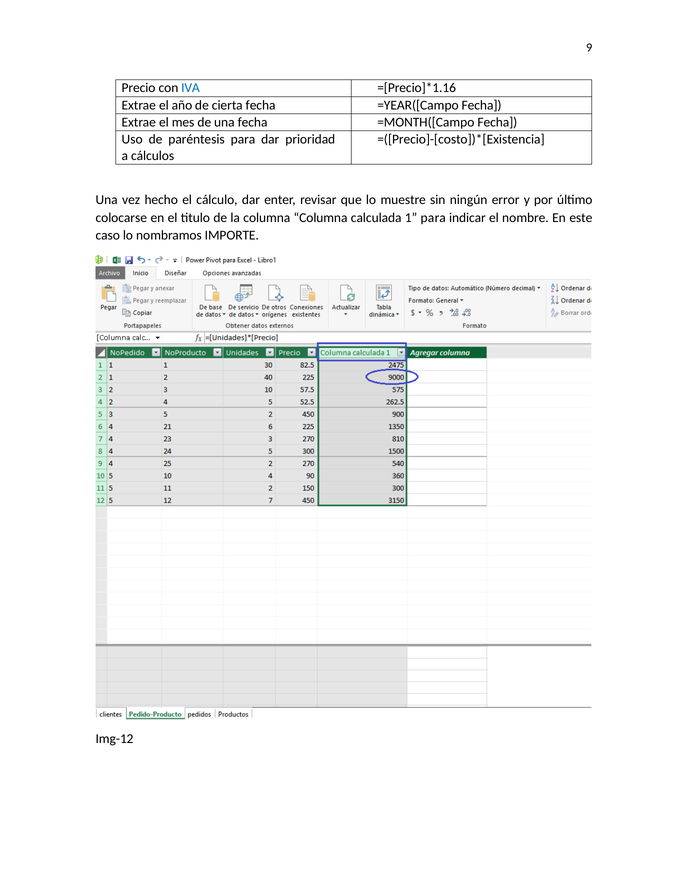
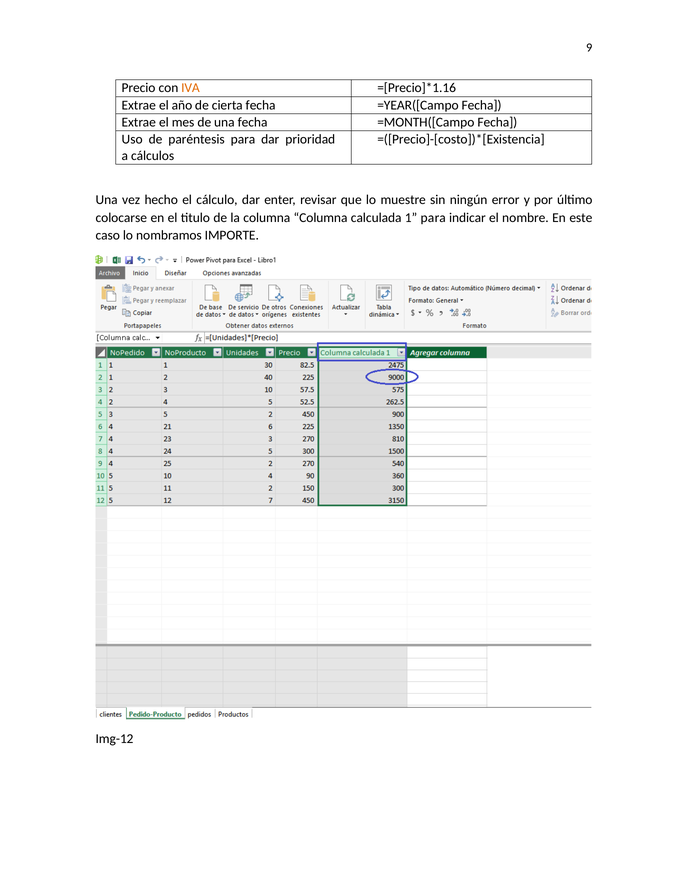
IVA colour: blue -> orange
